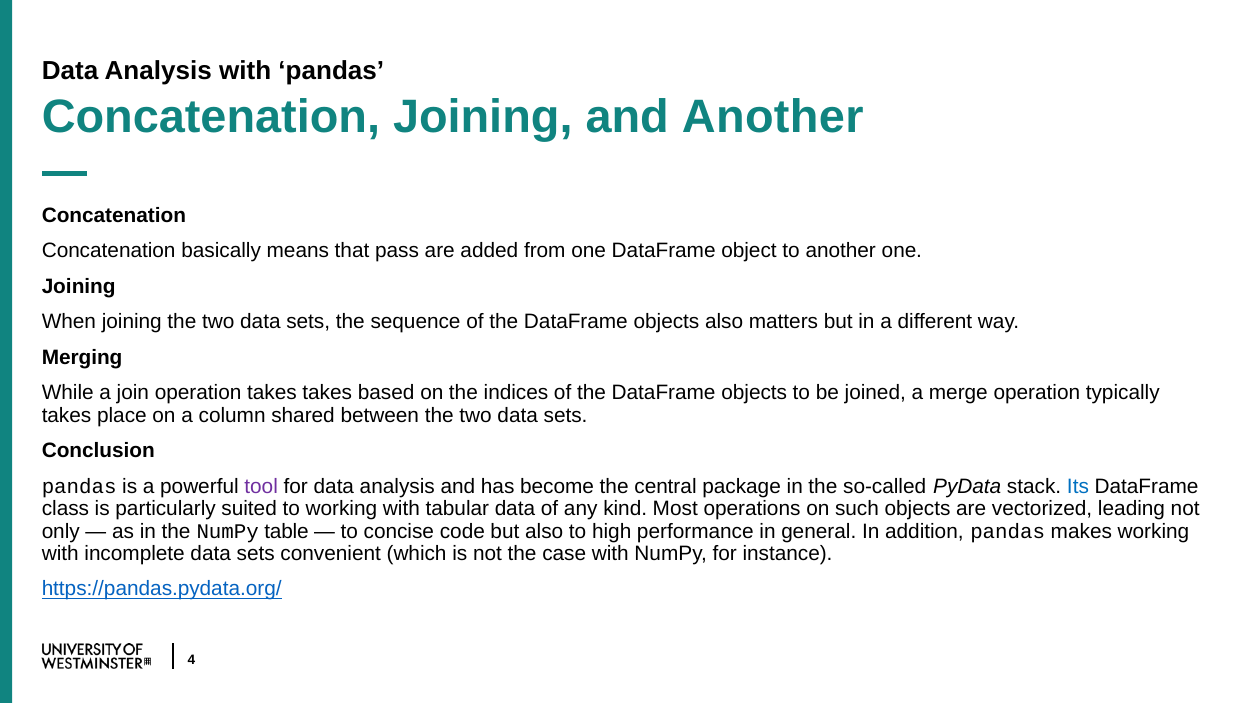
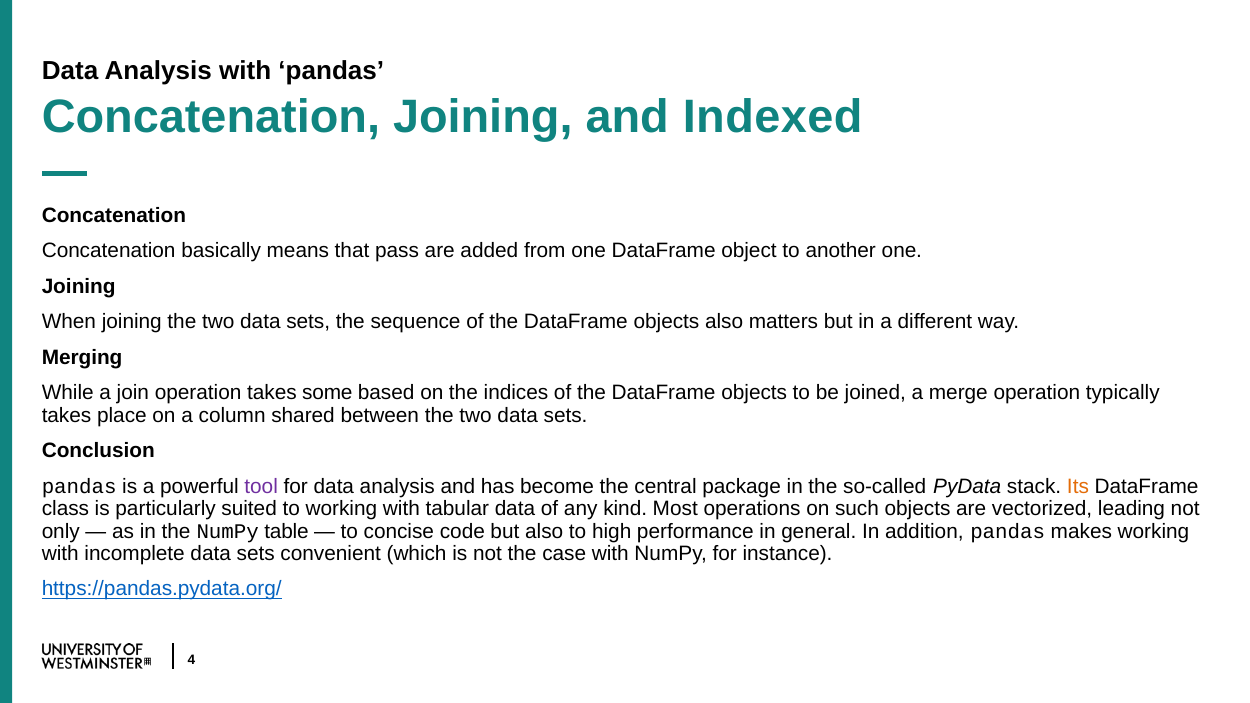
and Another: Another -> Indexed
takes takes: takes -> some
Its colour: blue -> orange
